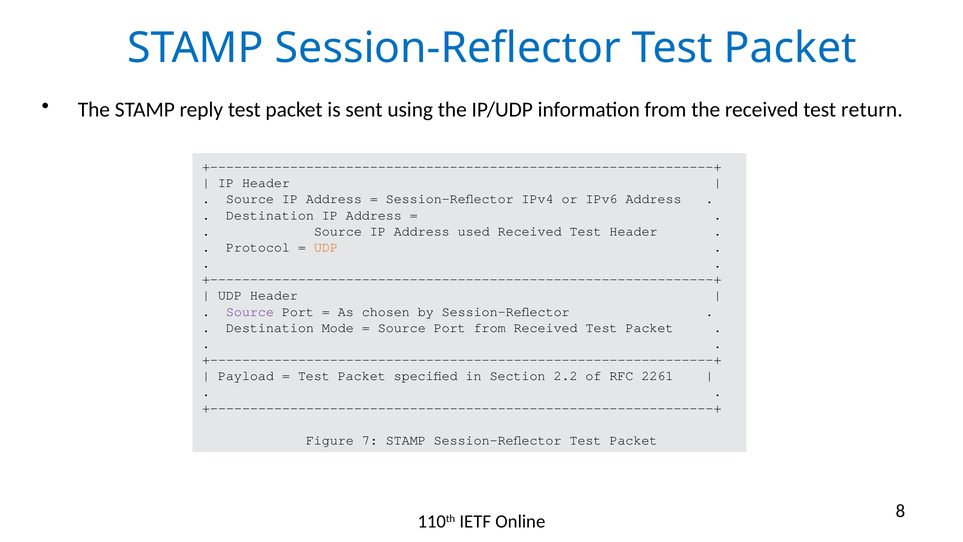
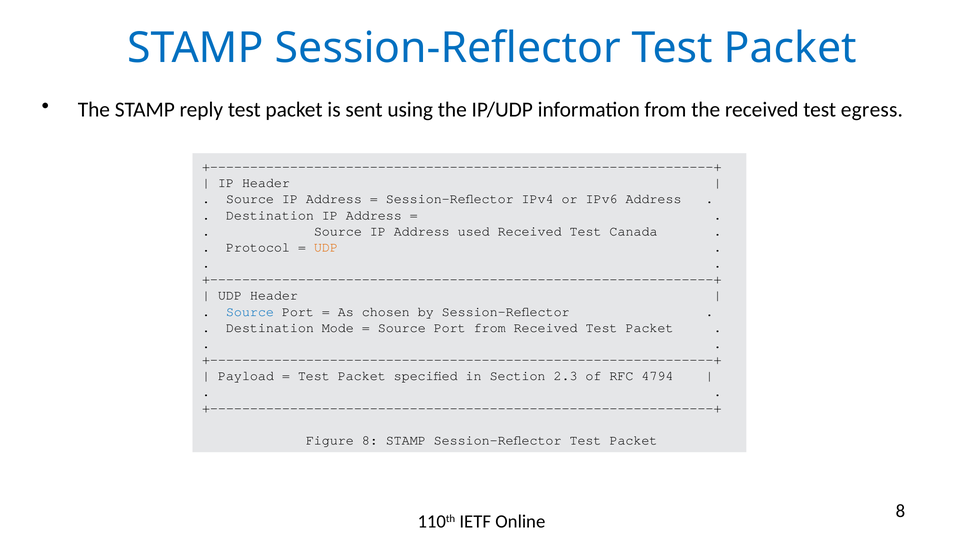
return: return -> egress
Test Header: Header -> Canada
Source at (250, 311) colour: purple -> blue
2.2: 2.2 -> 2.3
2261: 2261 -> 4794
Figure 7: 7 -> 8
